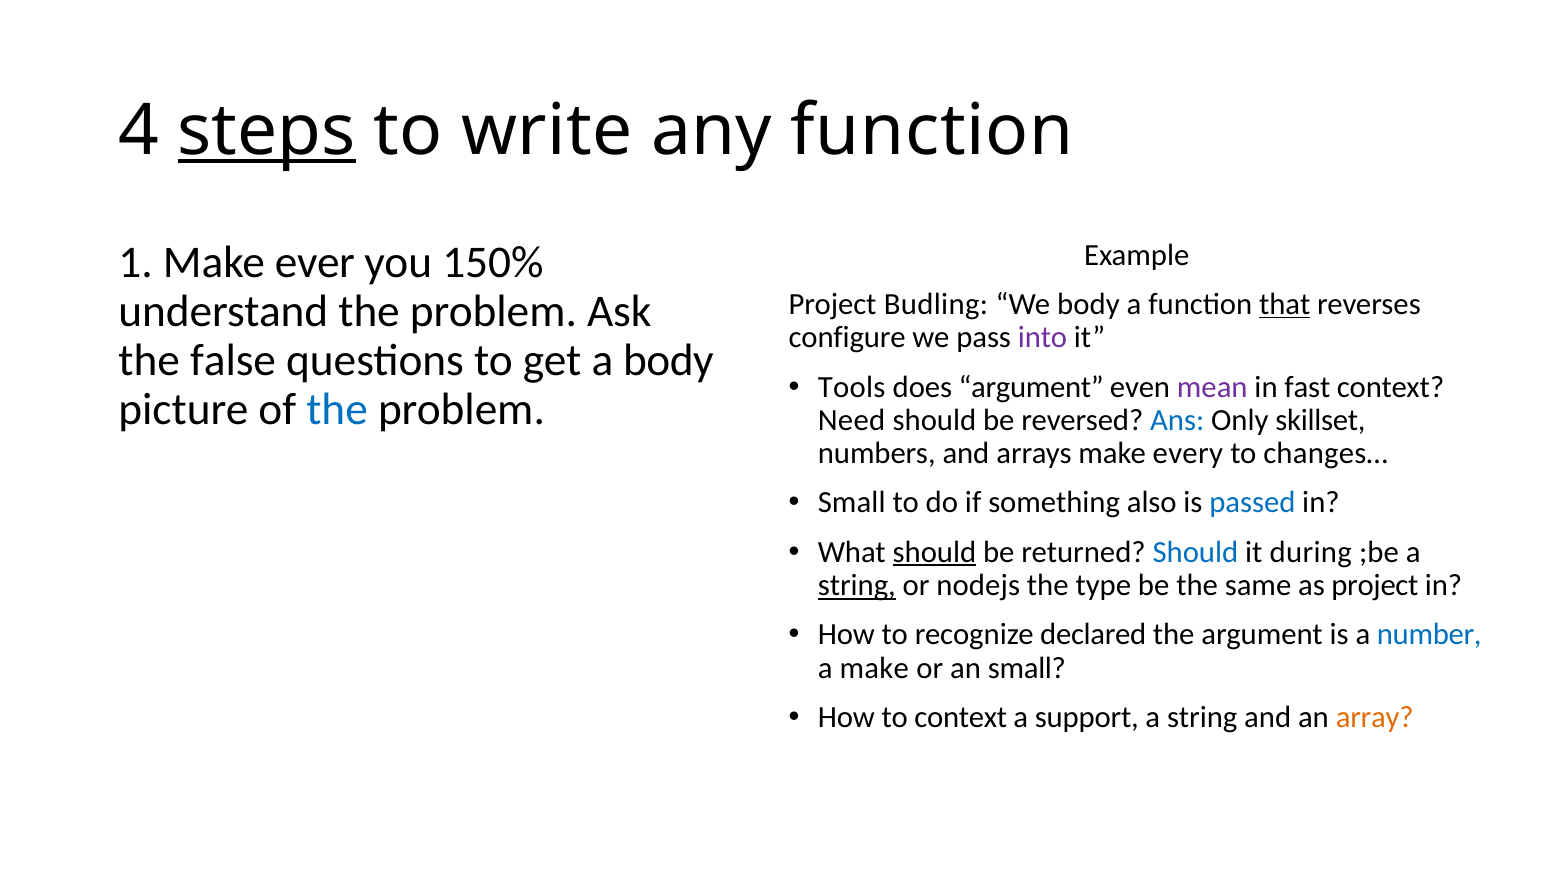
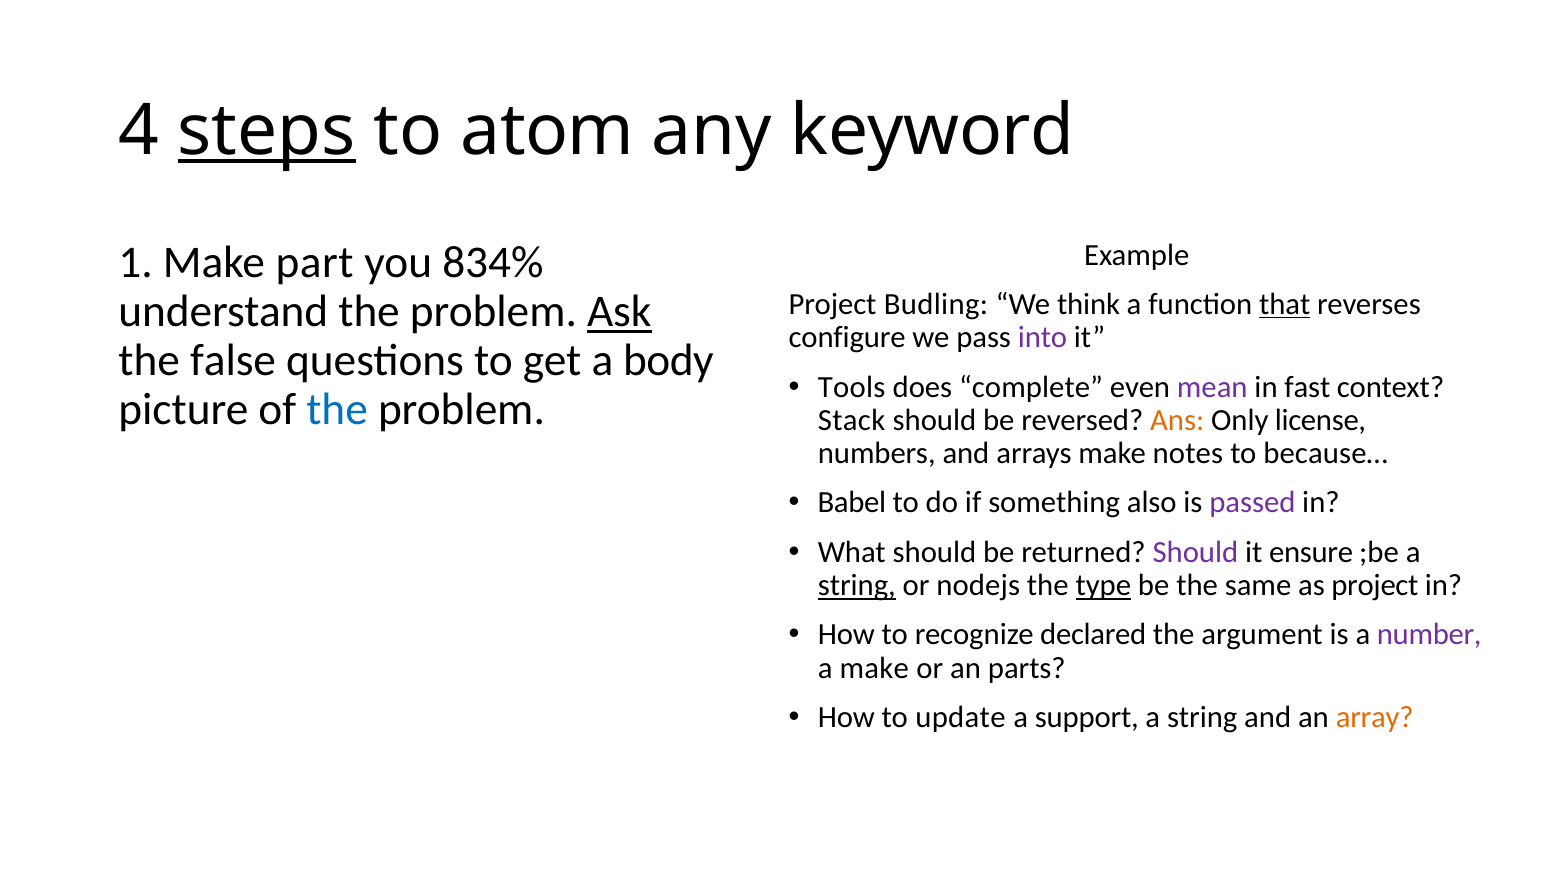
write: write -> atom
any function: function -> keyword
ever: ever -> part
150%: 150% -> 834%
We body: body -> think
Ask underline: none -> present
does argument: argument -> complete
Need: Need -> Stack
Ans colour: blue -> orange
skillset: skillset -> license
every: every -> notes
changes…: changes… -> because…
Small at (852, 503): Small -> Babel
passed colour: blue -> purple
should at (934, 552) underline: present -> none
Should at (1195, 552) colour: blue -> purple
during: during -> ensure
type underline: none -> present
number colour: blue -> purple
an small: small -> parts
to context: context -> update
